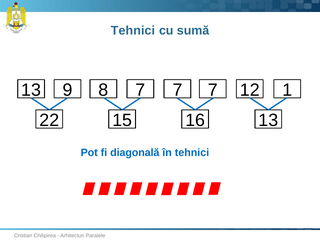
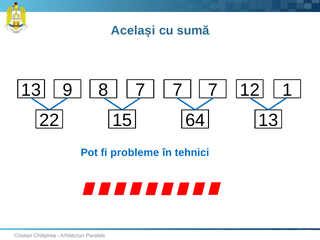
Tehnici at (133, 31): Tehnici -> Același
16: 16 -> 64
diagonală: diagonală -> probleme
